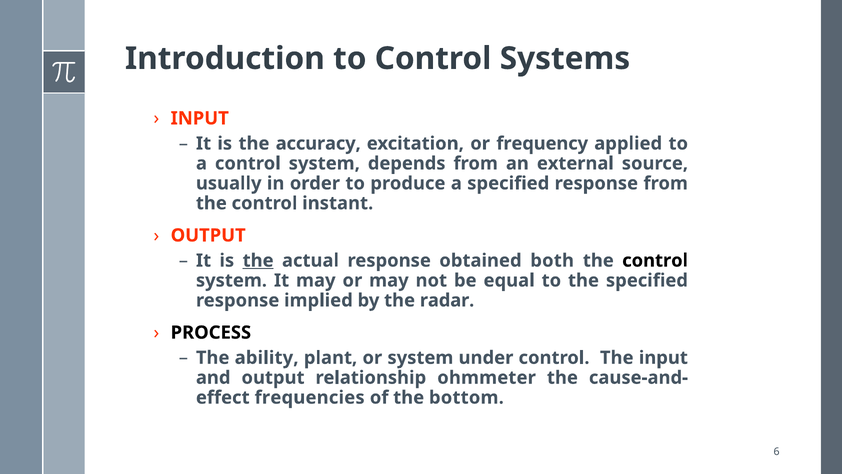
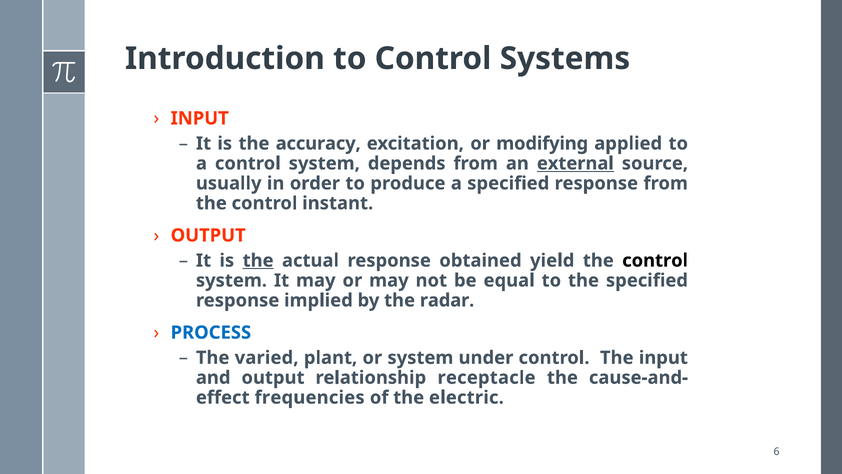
frequency: frequency -> modifying
external underline: none -> present
both: both -> yield
PROCESS colour: black -> blue
ability: ability -> varied
ohmmeter: ohmmeter -> receptacle
bottom: bottom -> electric
